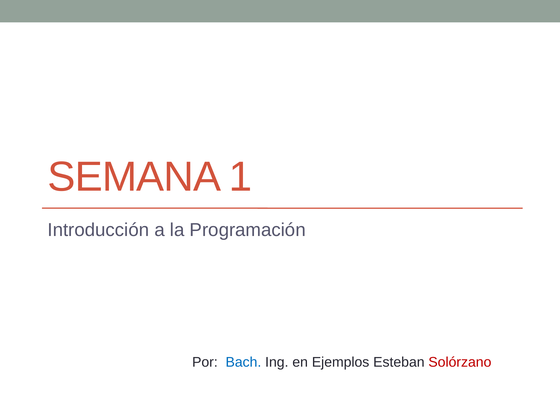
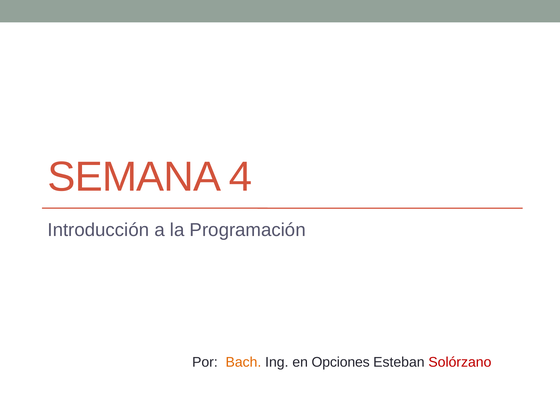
1: 1 -> 4
Bach colour: blue -> orange
Ejemplos: Ejemplos -> Opciones
